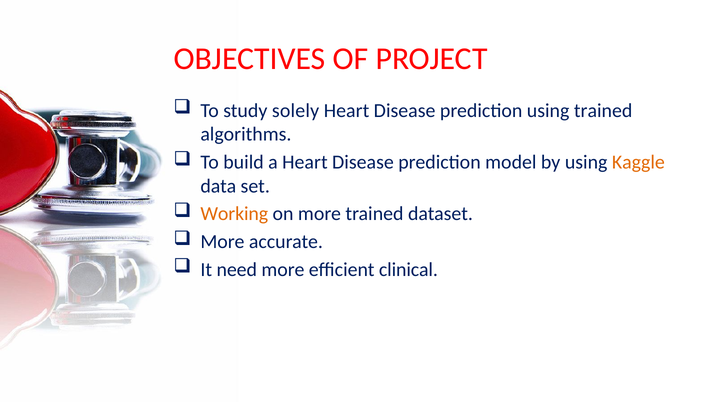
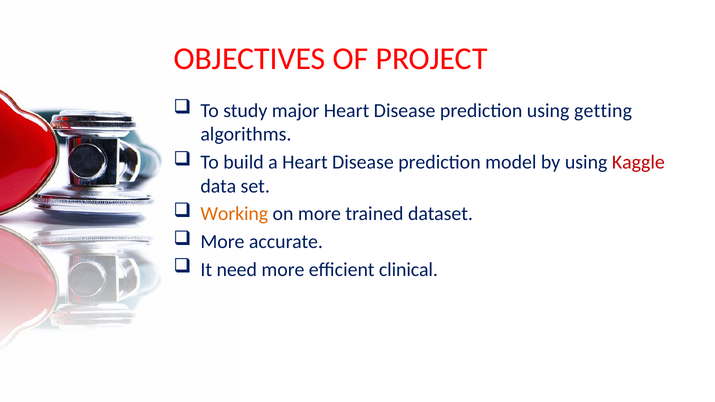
solely: solely -> major
using trained: trained -> getting
Kaggle colour: orange -> red
